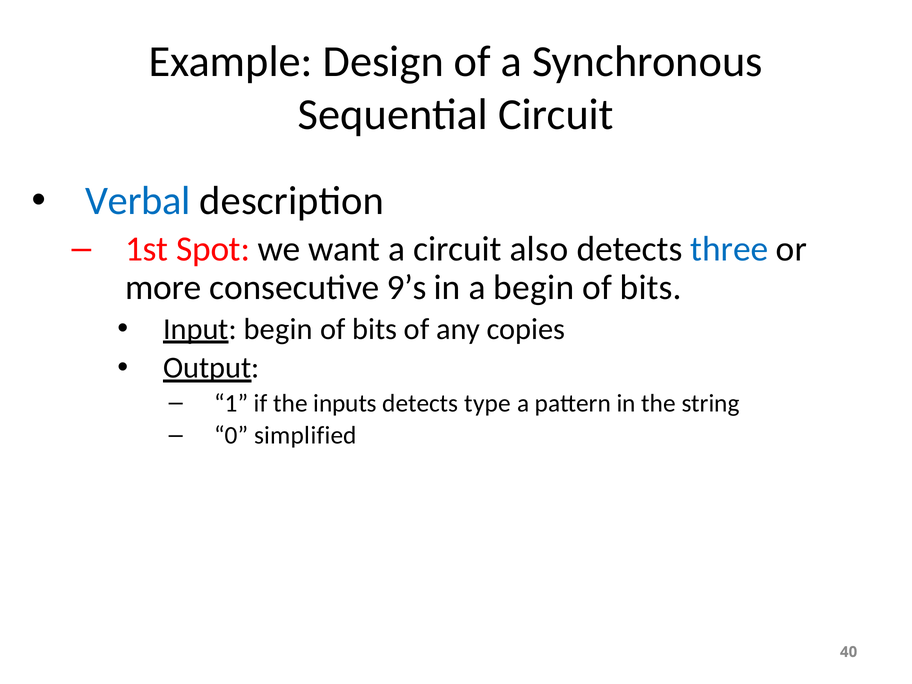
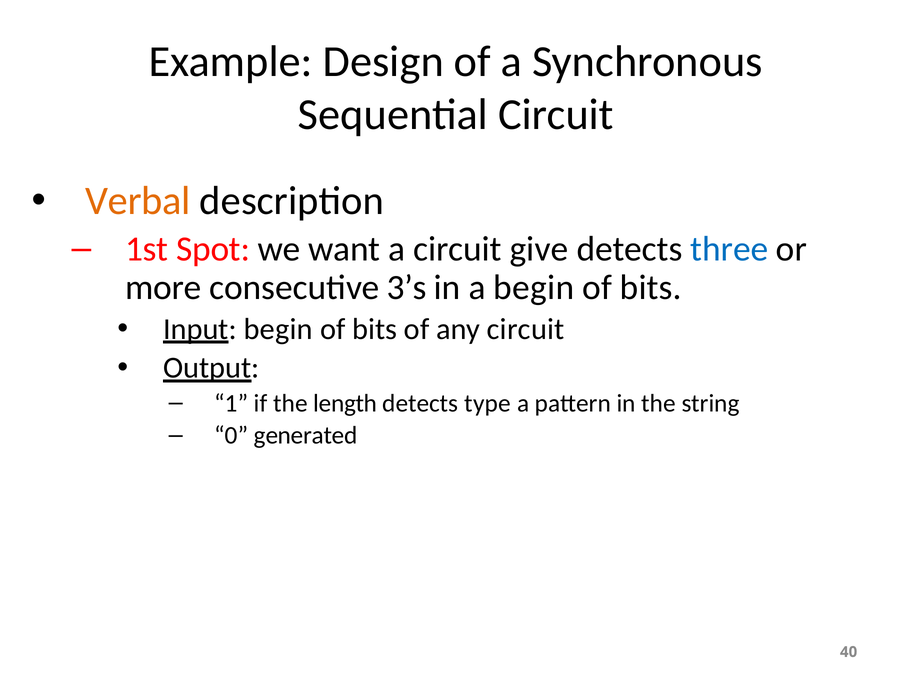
Verbal colour: blue -> orange
also: also -> give
9’s: 9’s -> 3’s
any copies: copies -> circuit
inputs: inputs -> length
simplified: simplified -> generated
